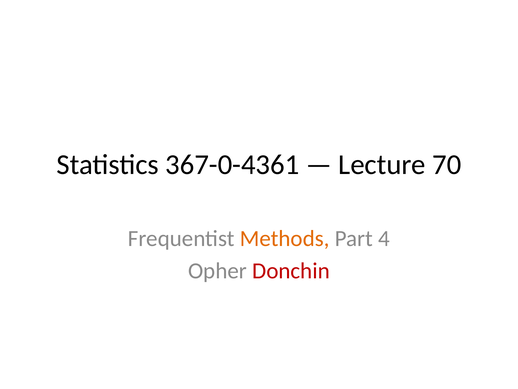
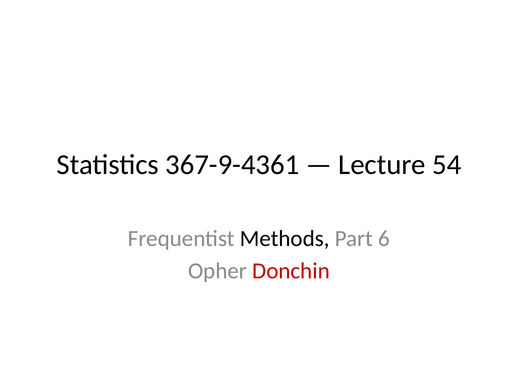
367-0-4361: 367-0-4361 -> 367-9-4361
70: 70 -> 54
Methods colour: orange -> black
4: 4 -> 6
